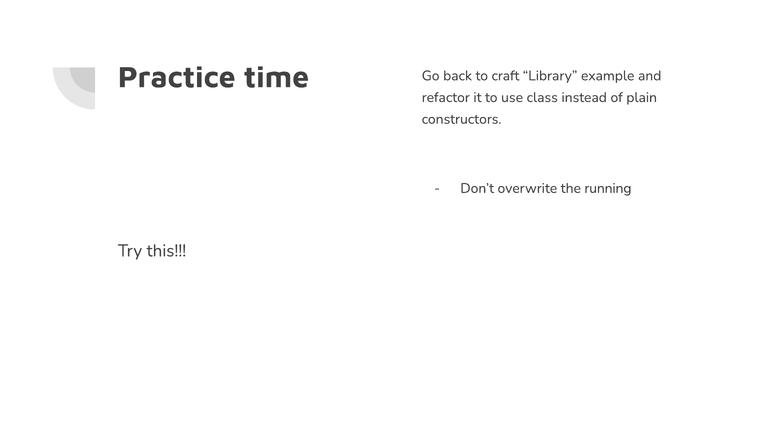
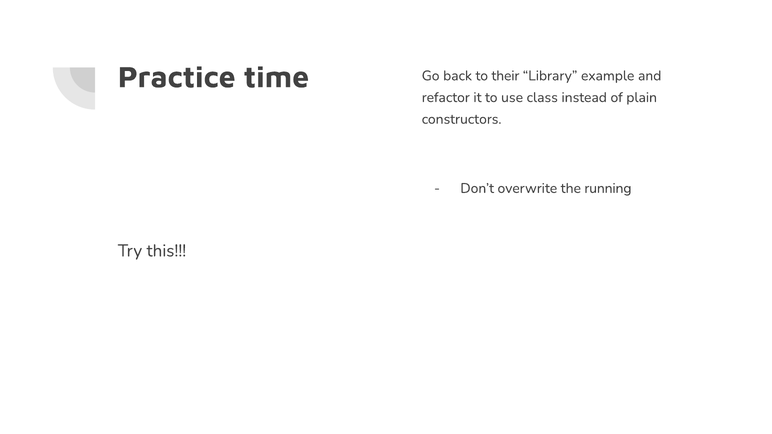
craft: craft -> their
